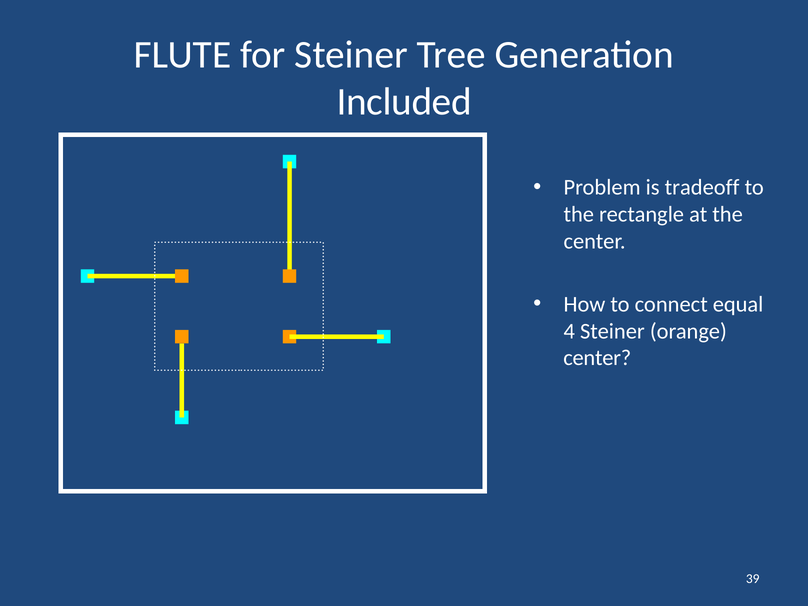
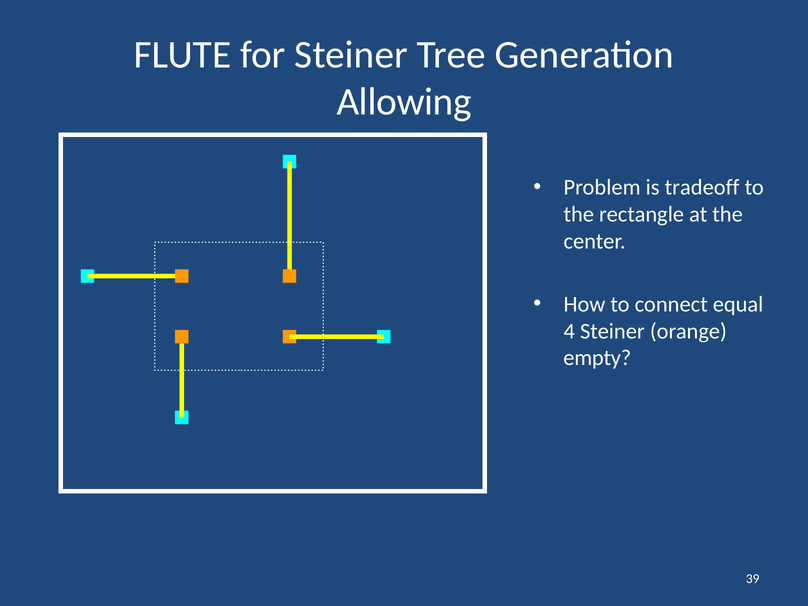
Included: Included -> Allowing
center at (597, 358): center -> empty
